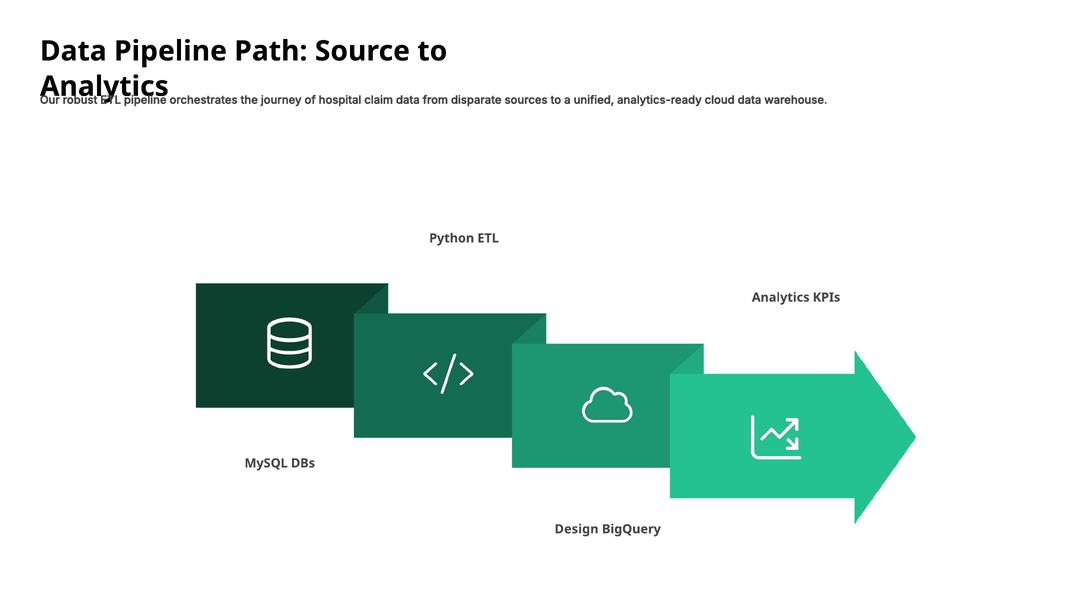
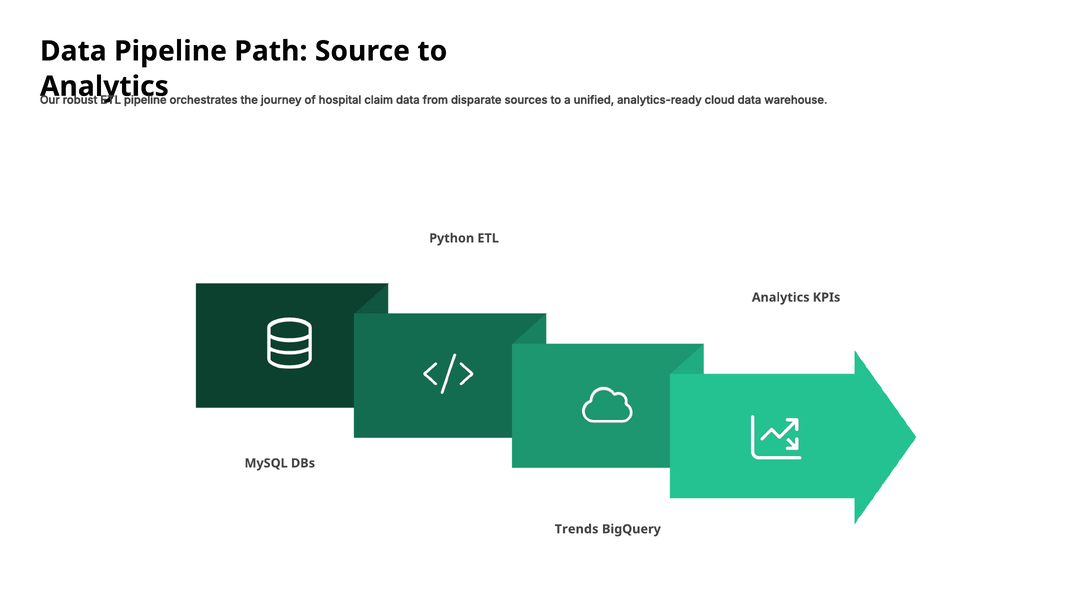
Design: Design -> Trends
